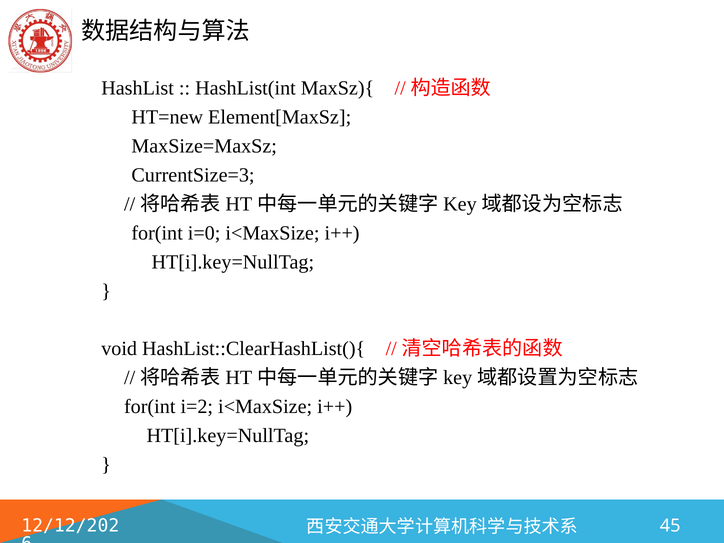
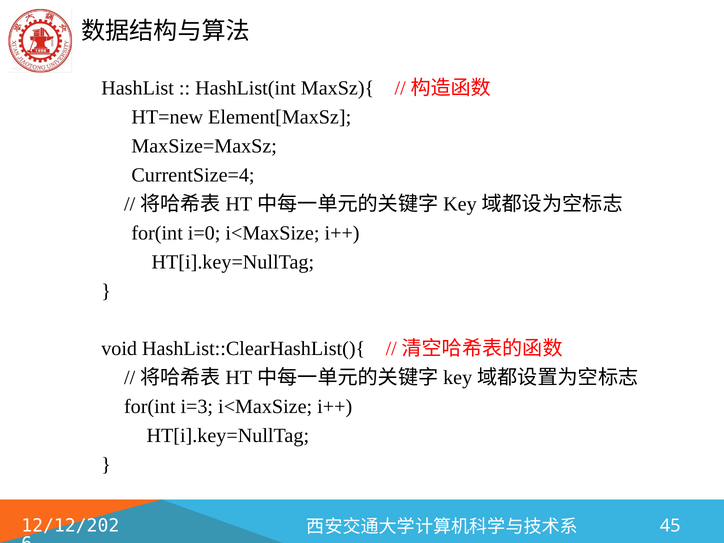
CurrentSize=3: CurrentSize=3 -> CurrentSize=4
i=2: i=2 -> i=3
